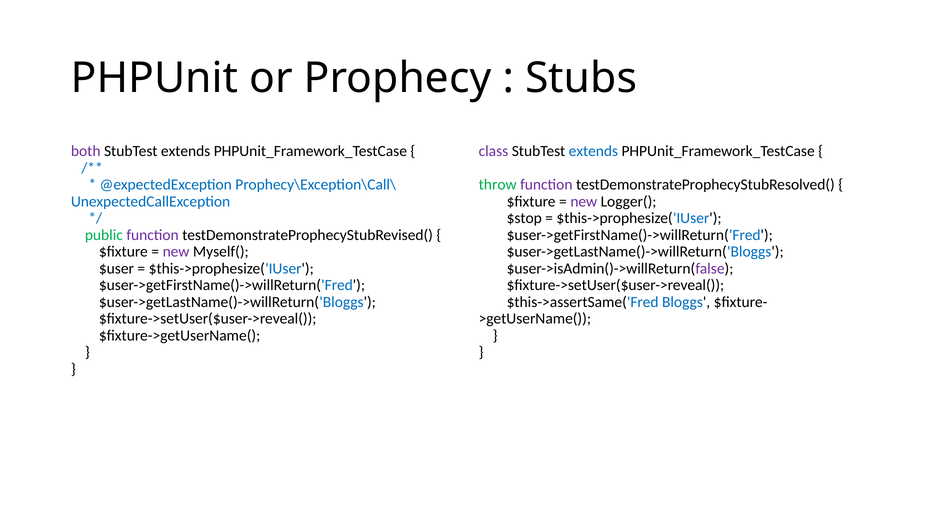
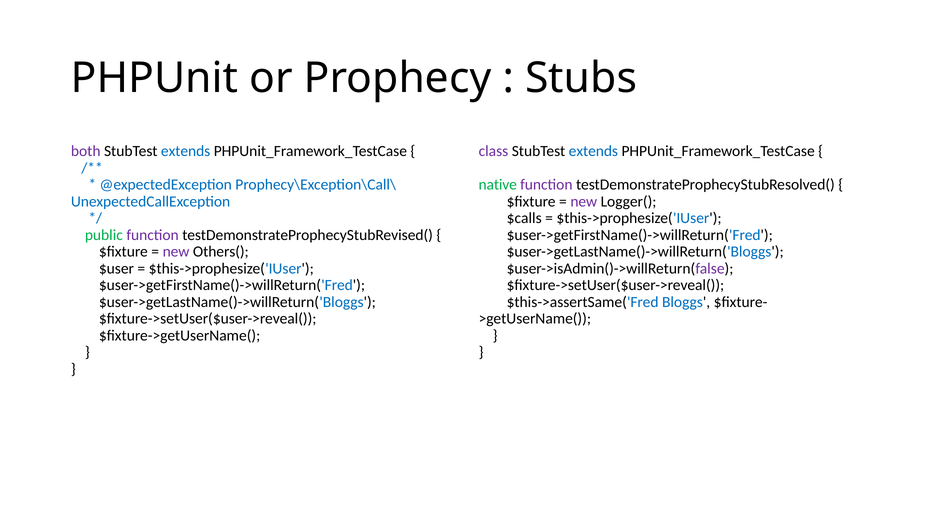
extends at (186, 151) colour: black -> blue
throw: throw -> native
$stop: $stop -> $calls
Myself(: Myself( -> Others(
